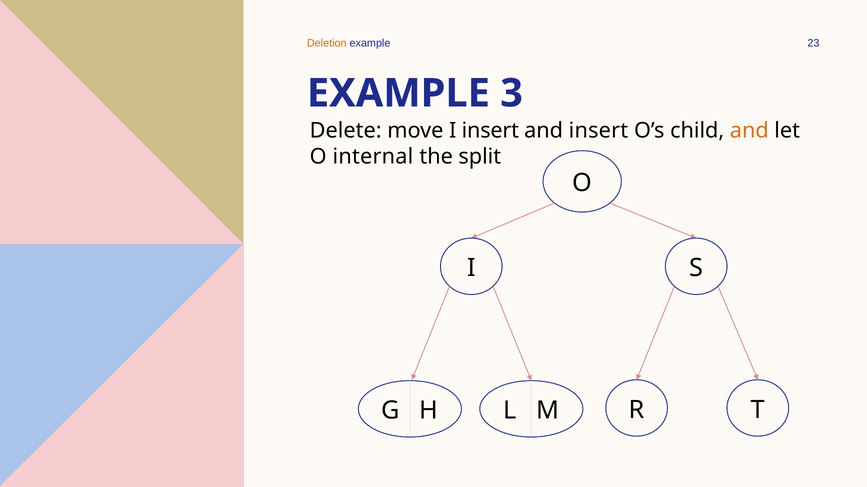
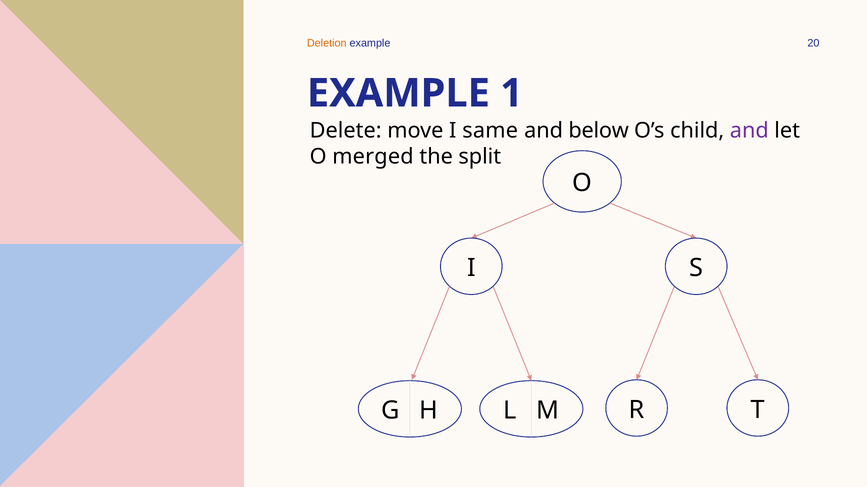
23: 23 -> 20
3: 3 -> 1
I insert: insert -> same
and insert: insert -> below
and at (749, 131) colour: orange -> purple
internal: internal -> merged
